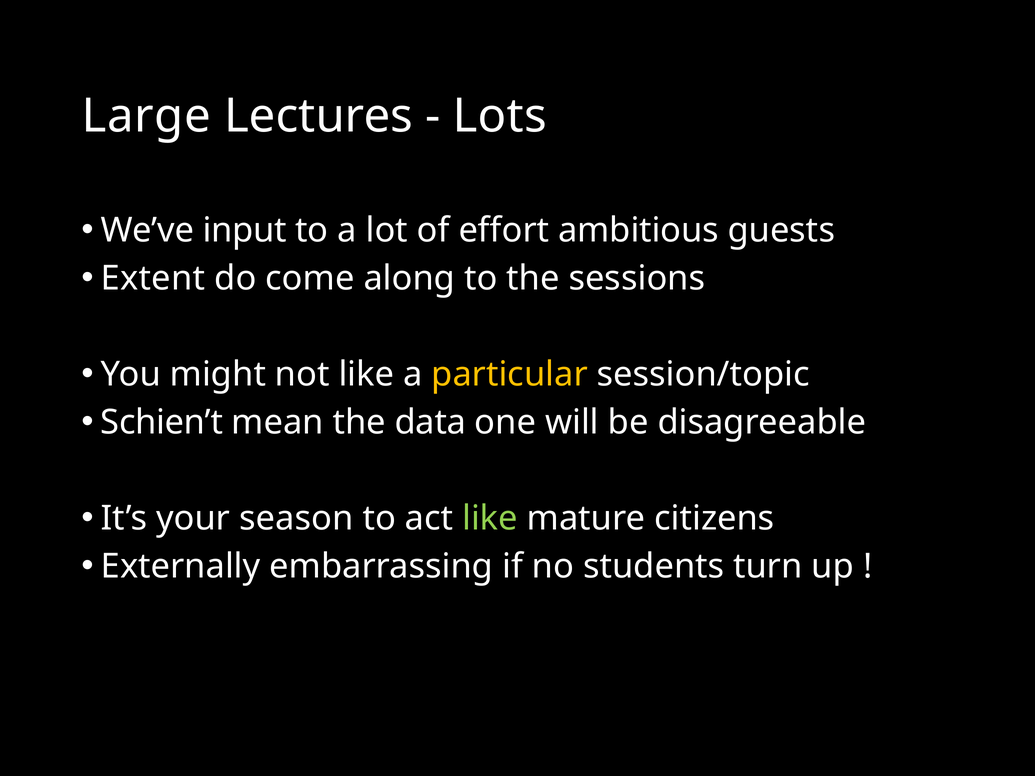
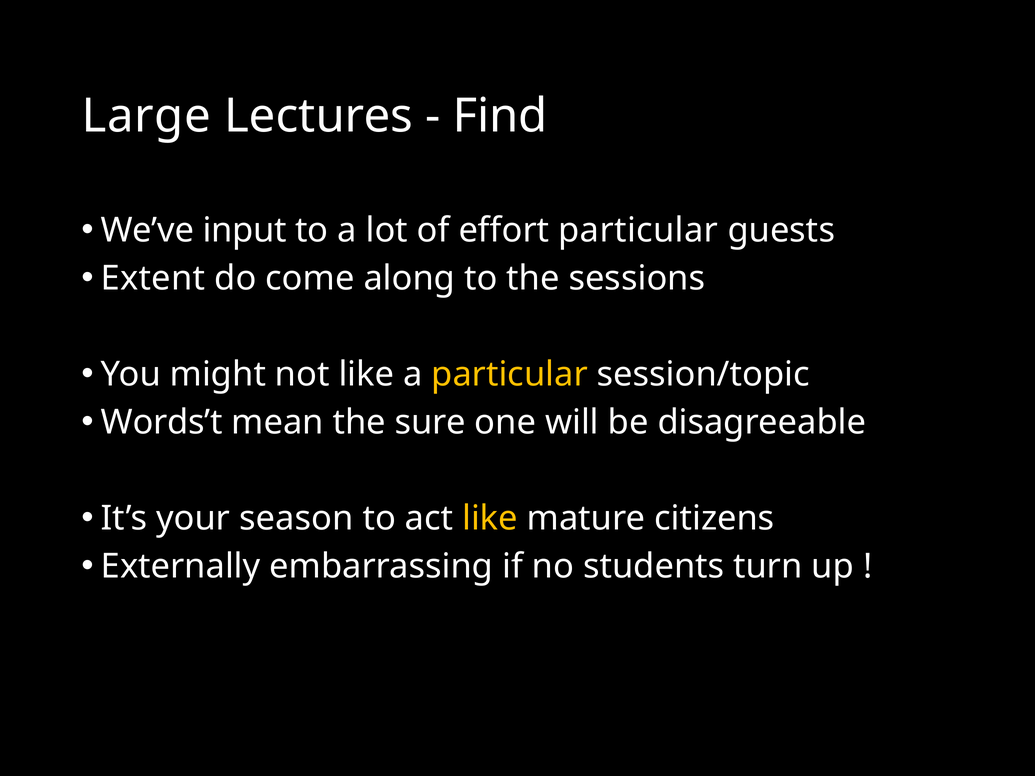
Lots: Lots -> Find
effort ambitious: ambitious -> particular
Schien’t: Schien’t -> Words’t
data: data -> sure
like at (490, 518) colour: light green -> yellow
